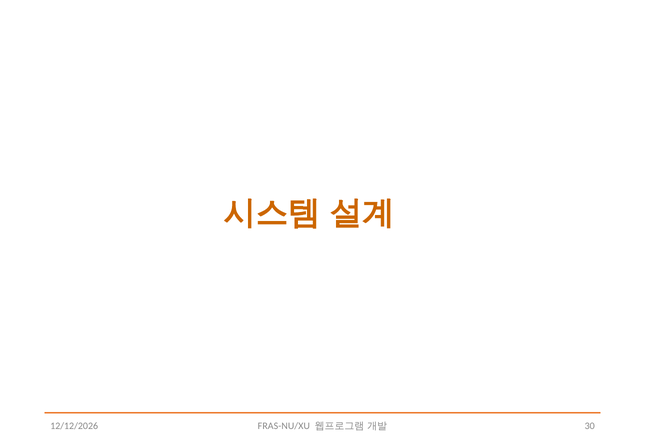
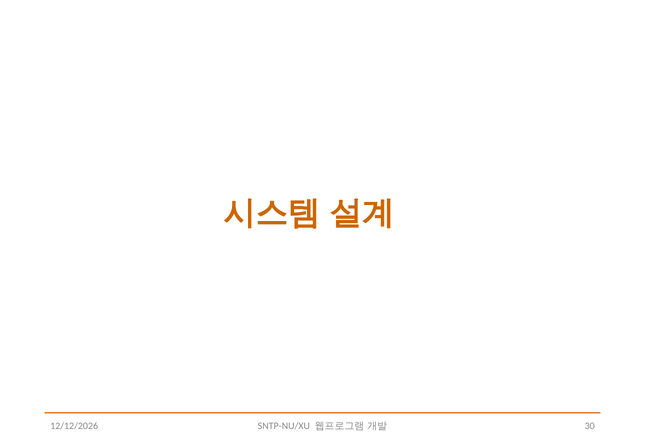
FRAS-NU/XU: FRAS-NU/XU -> SNTP-NU/XU
